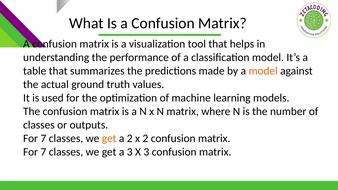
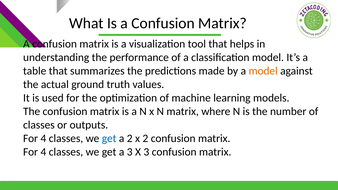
7 at (43, 139): 7 -> 4
get at (109, 139) colour: orange -> blue
7 at (43, 152): 7 -> 4
